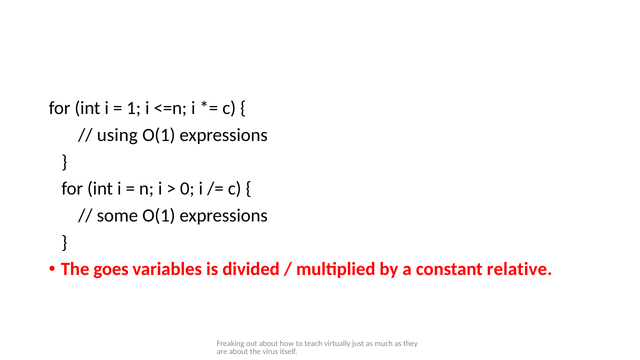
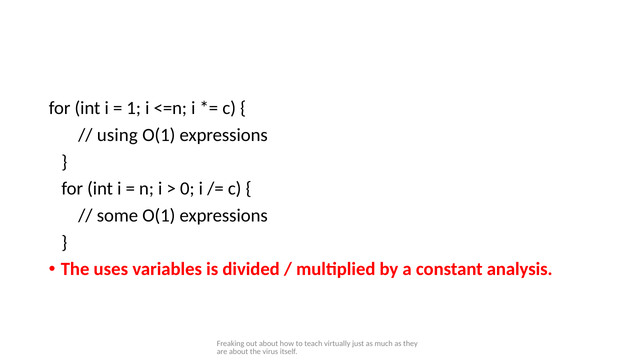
goes: goes -> uses
relative: relative -> analysis
